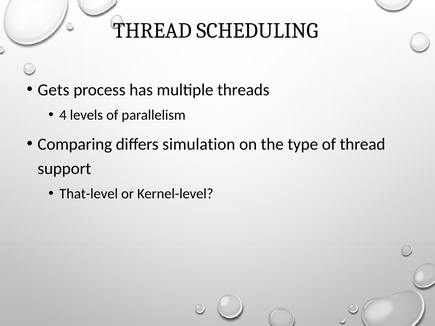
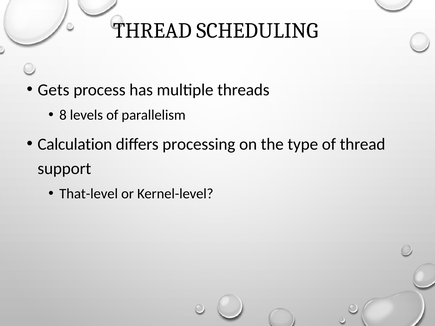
4: 4 -> 8
Comparing: Comparing -> Calculation
simulation: simulation -> processing
